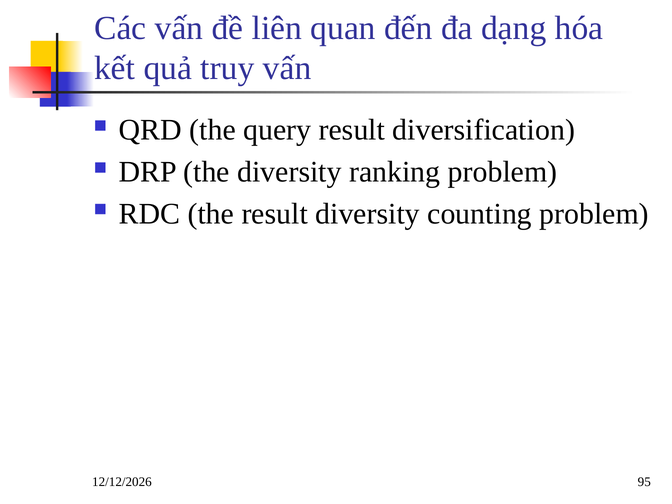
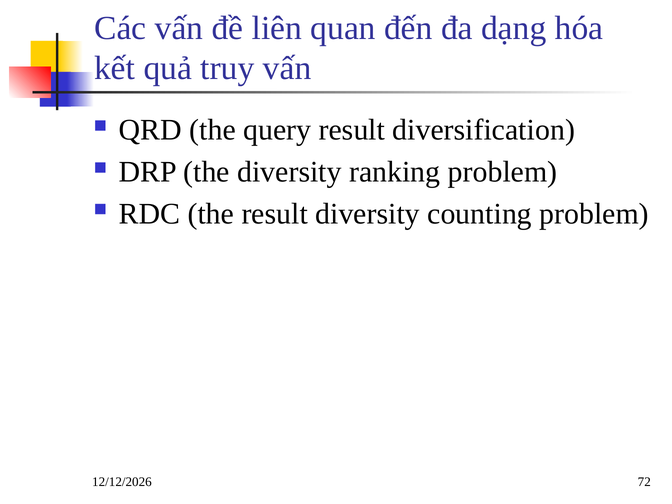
95: 95 -> 72
